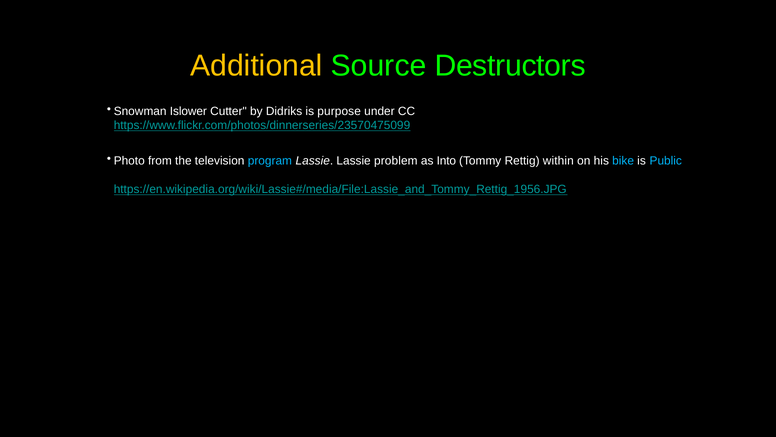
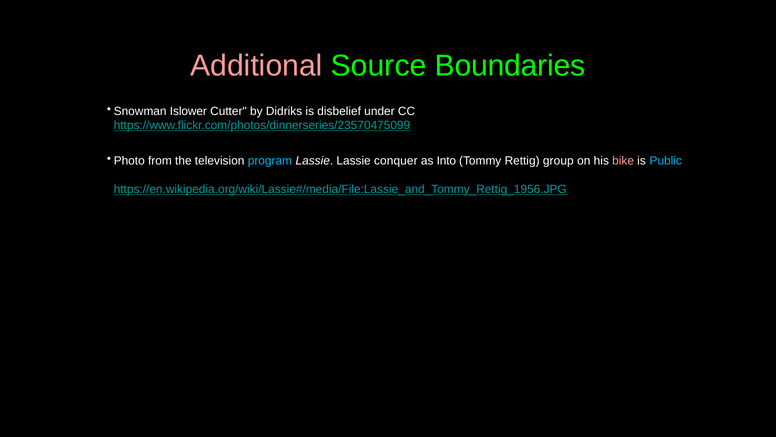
Additional colour: yellow -> pink
Destructors: Destructors -> Boundaries
purpose: purpose -> disbelief
problem: problem -> conquer
within: within -> group
bike colour: light blue -> pink
